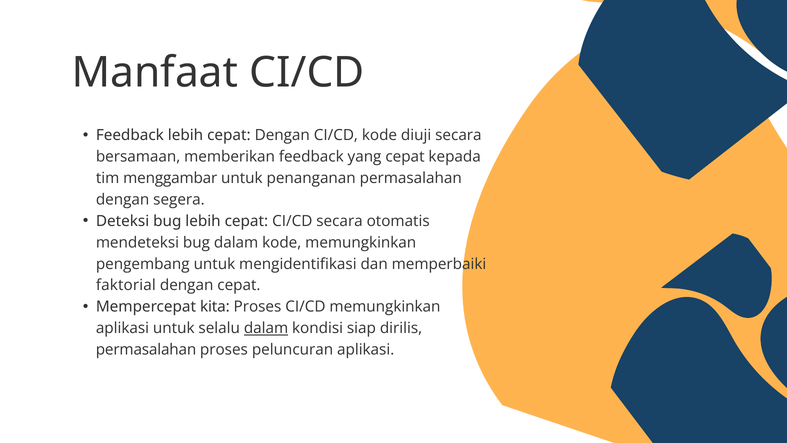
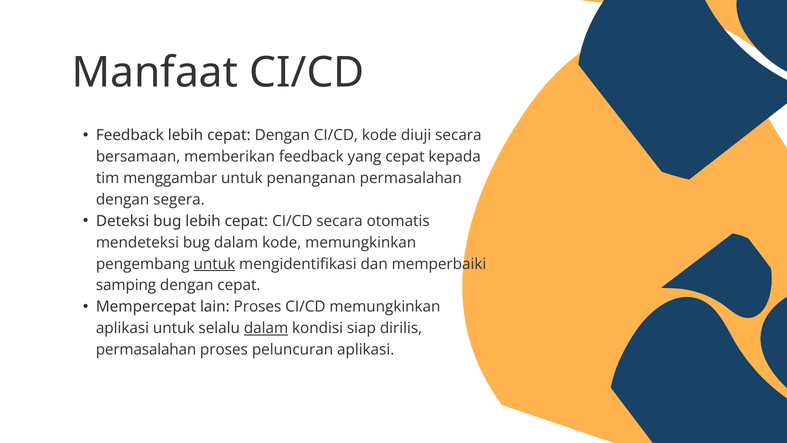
untuk at (214, 264) underline: none -> present
faktorial: faktorial -> samping
kita: kita -> lain
